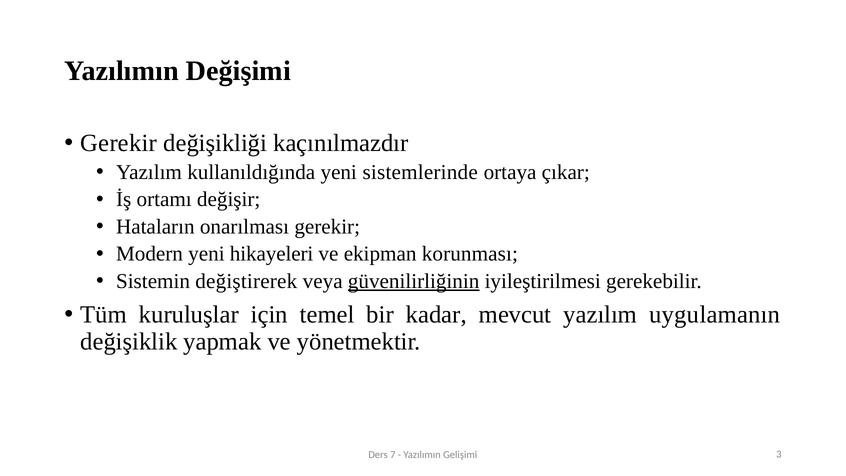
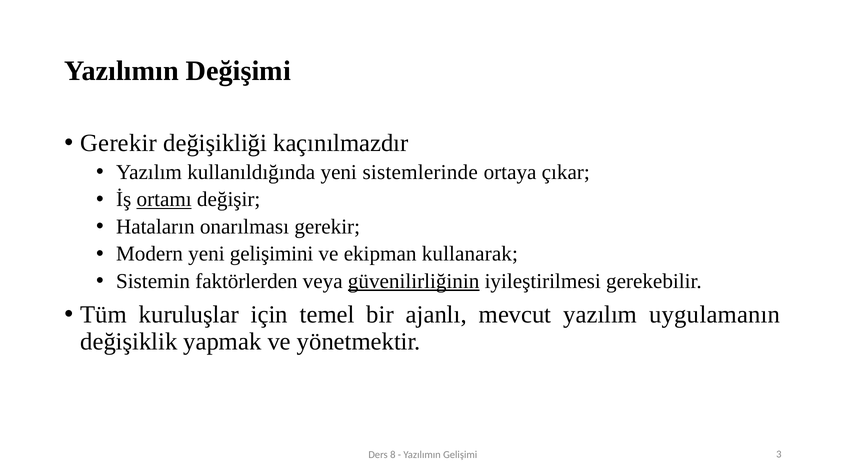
ortamı underline: none -> present
hikayeleri: hikayeleri -> gelişimini
korunması: korunması -> kullanarak
değiştirerek: değiştirerek -> faktörlerden
kadar: kadar -> ajanlı
7: 7 -> 8
